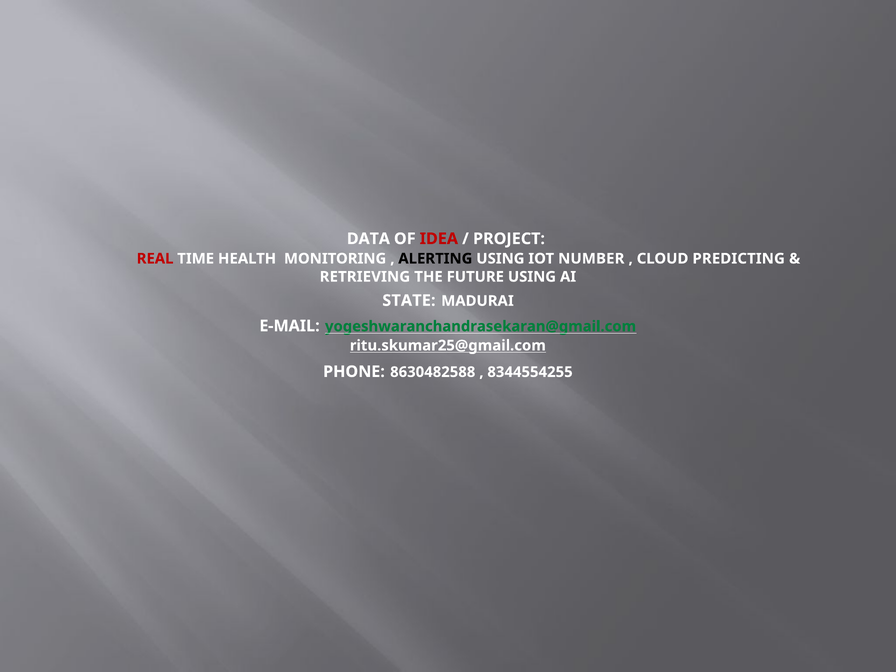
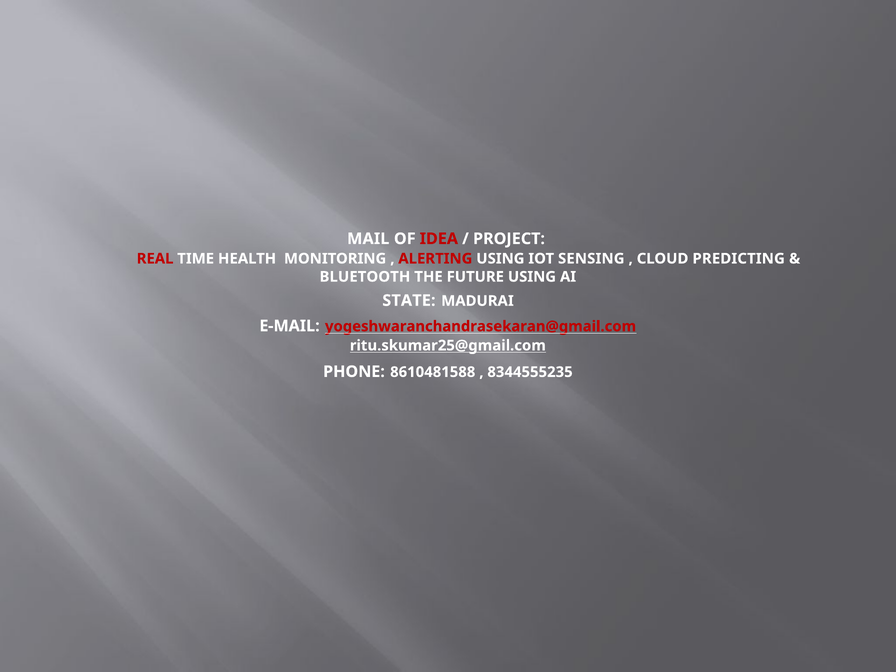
DATA: DATA -> MAIL
ALERTING colour: black -> red
NUMBER: NUMBER -> SENSING
RETRIEVING: RETRIEVING -> BLUETOOTH
yogeshwaranchandrasekaran@gmail.com colour: green -> red
8630482588: 8630482588 -> 8610481588
8344554255: 8344554255 -> 8344555235
